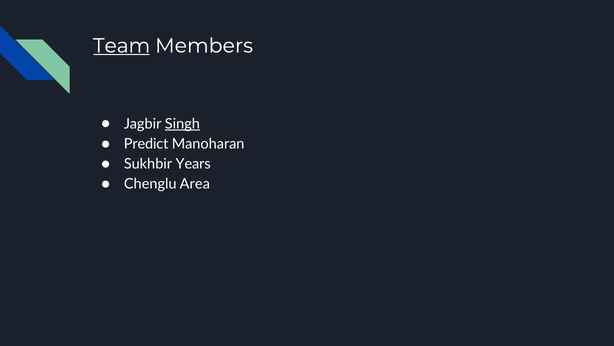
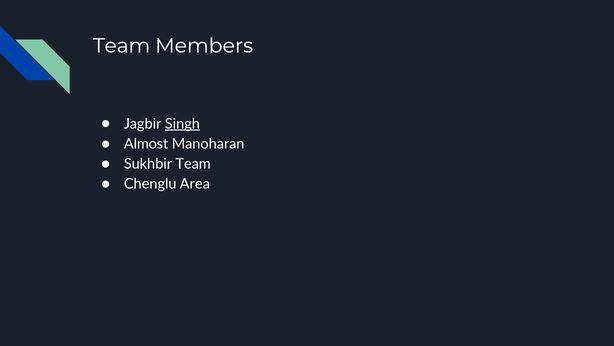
Team at (122, 46) underline: present -> none
Predict: Predict -> Almost
Sukhbir Years: Years -> Team
